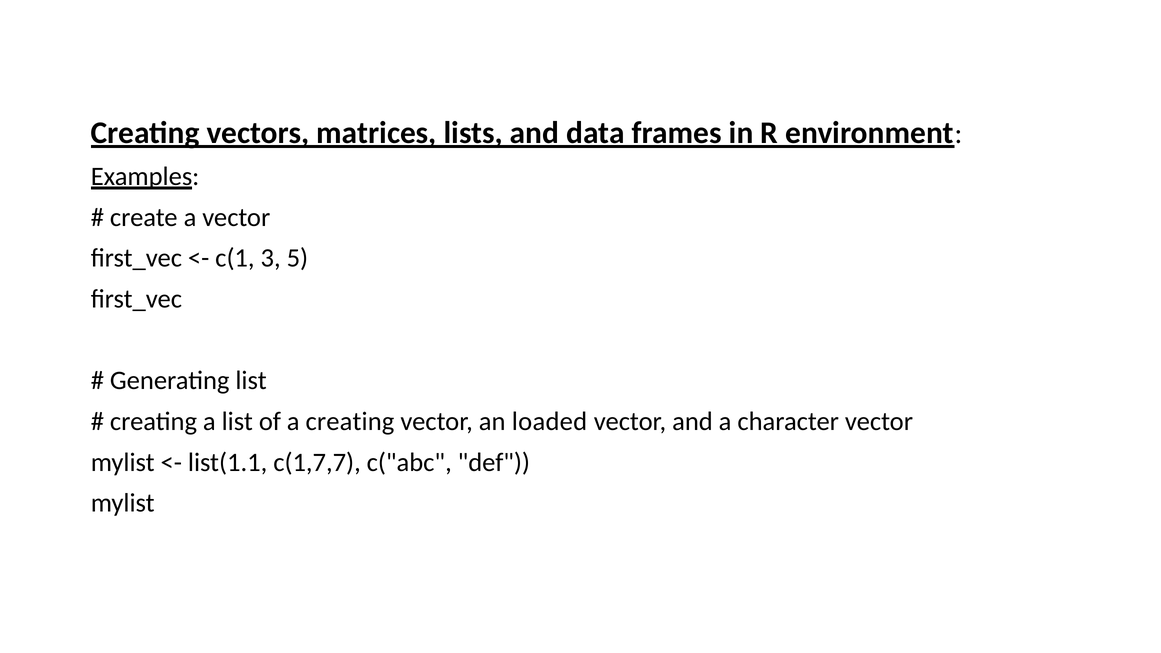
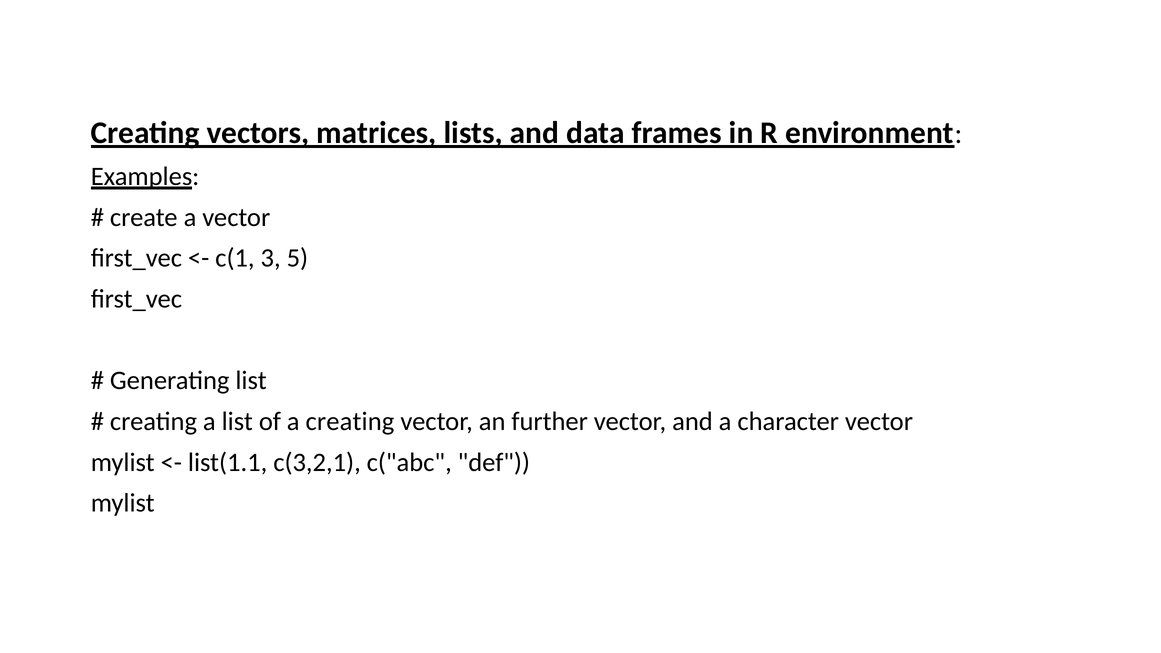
loaded: loaded -> further
c(1,7,7: c(1,7,7 -> c(3,2,1
